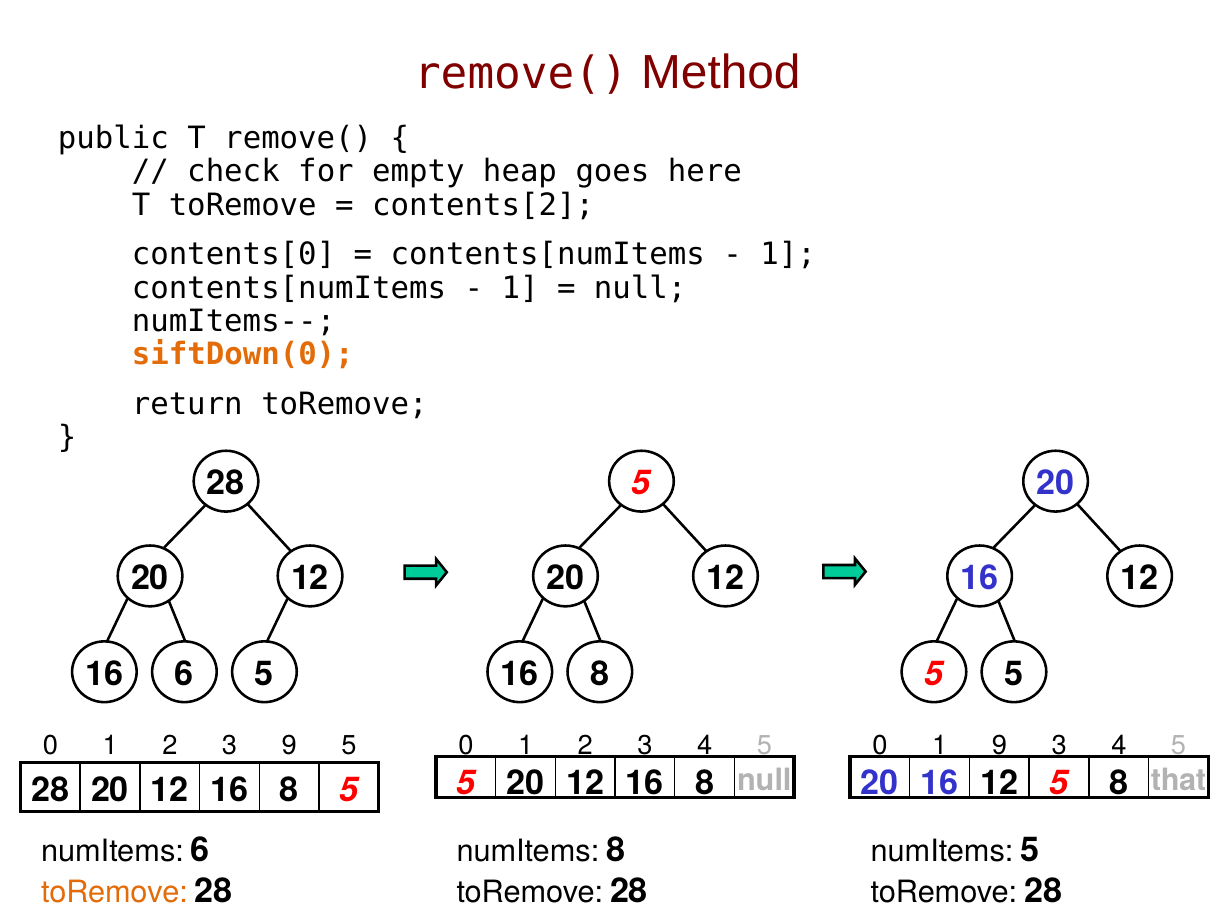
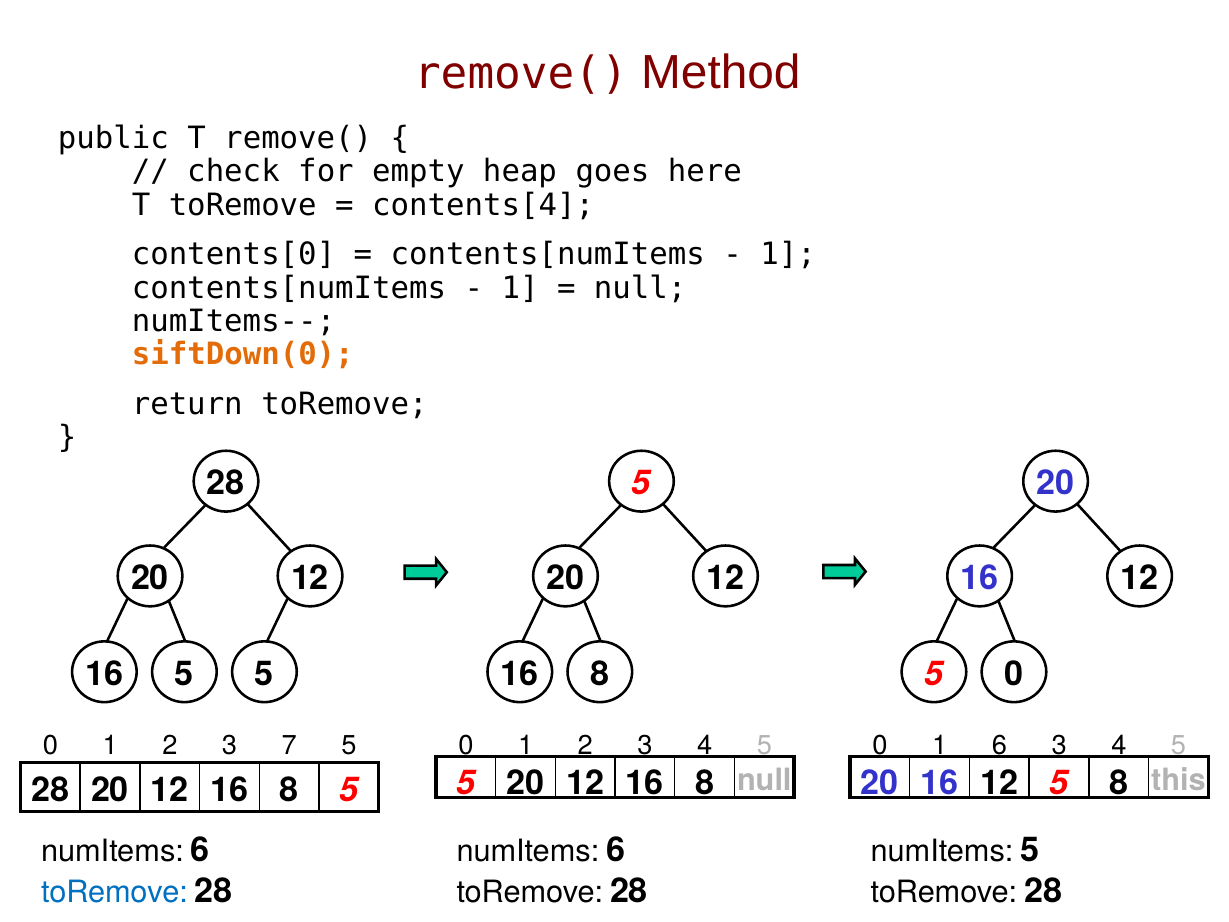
contents[2: contents[2 -> contents[4
6 at (184, 674): 6 -> 5
5 at (1014, 674): 5 -> 0
3 9: 9 -> 7
1 9: 9 -> 6
that: that -> this
8 at (616, 850): 8 -> 6
toRemove at (114, 892) colour: orange -> blue
